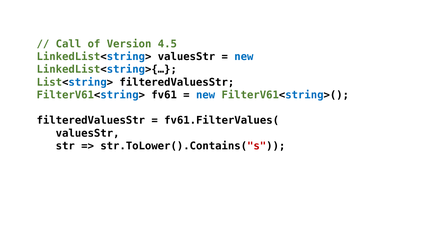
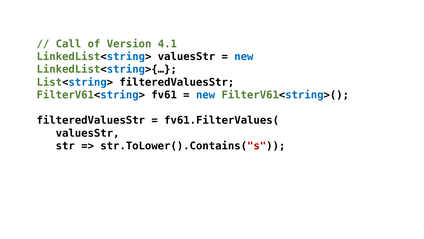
4.5: 4.5 -> 4.1
